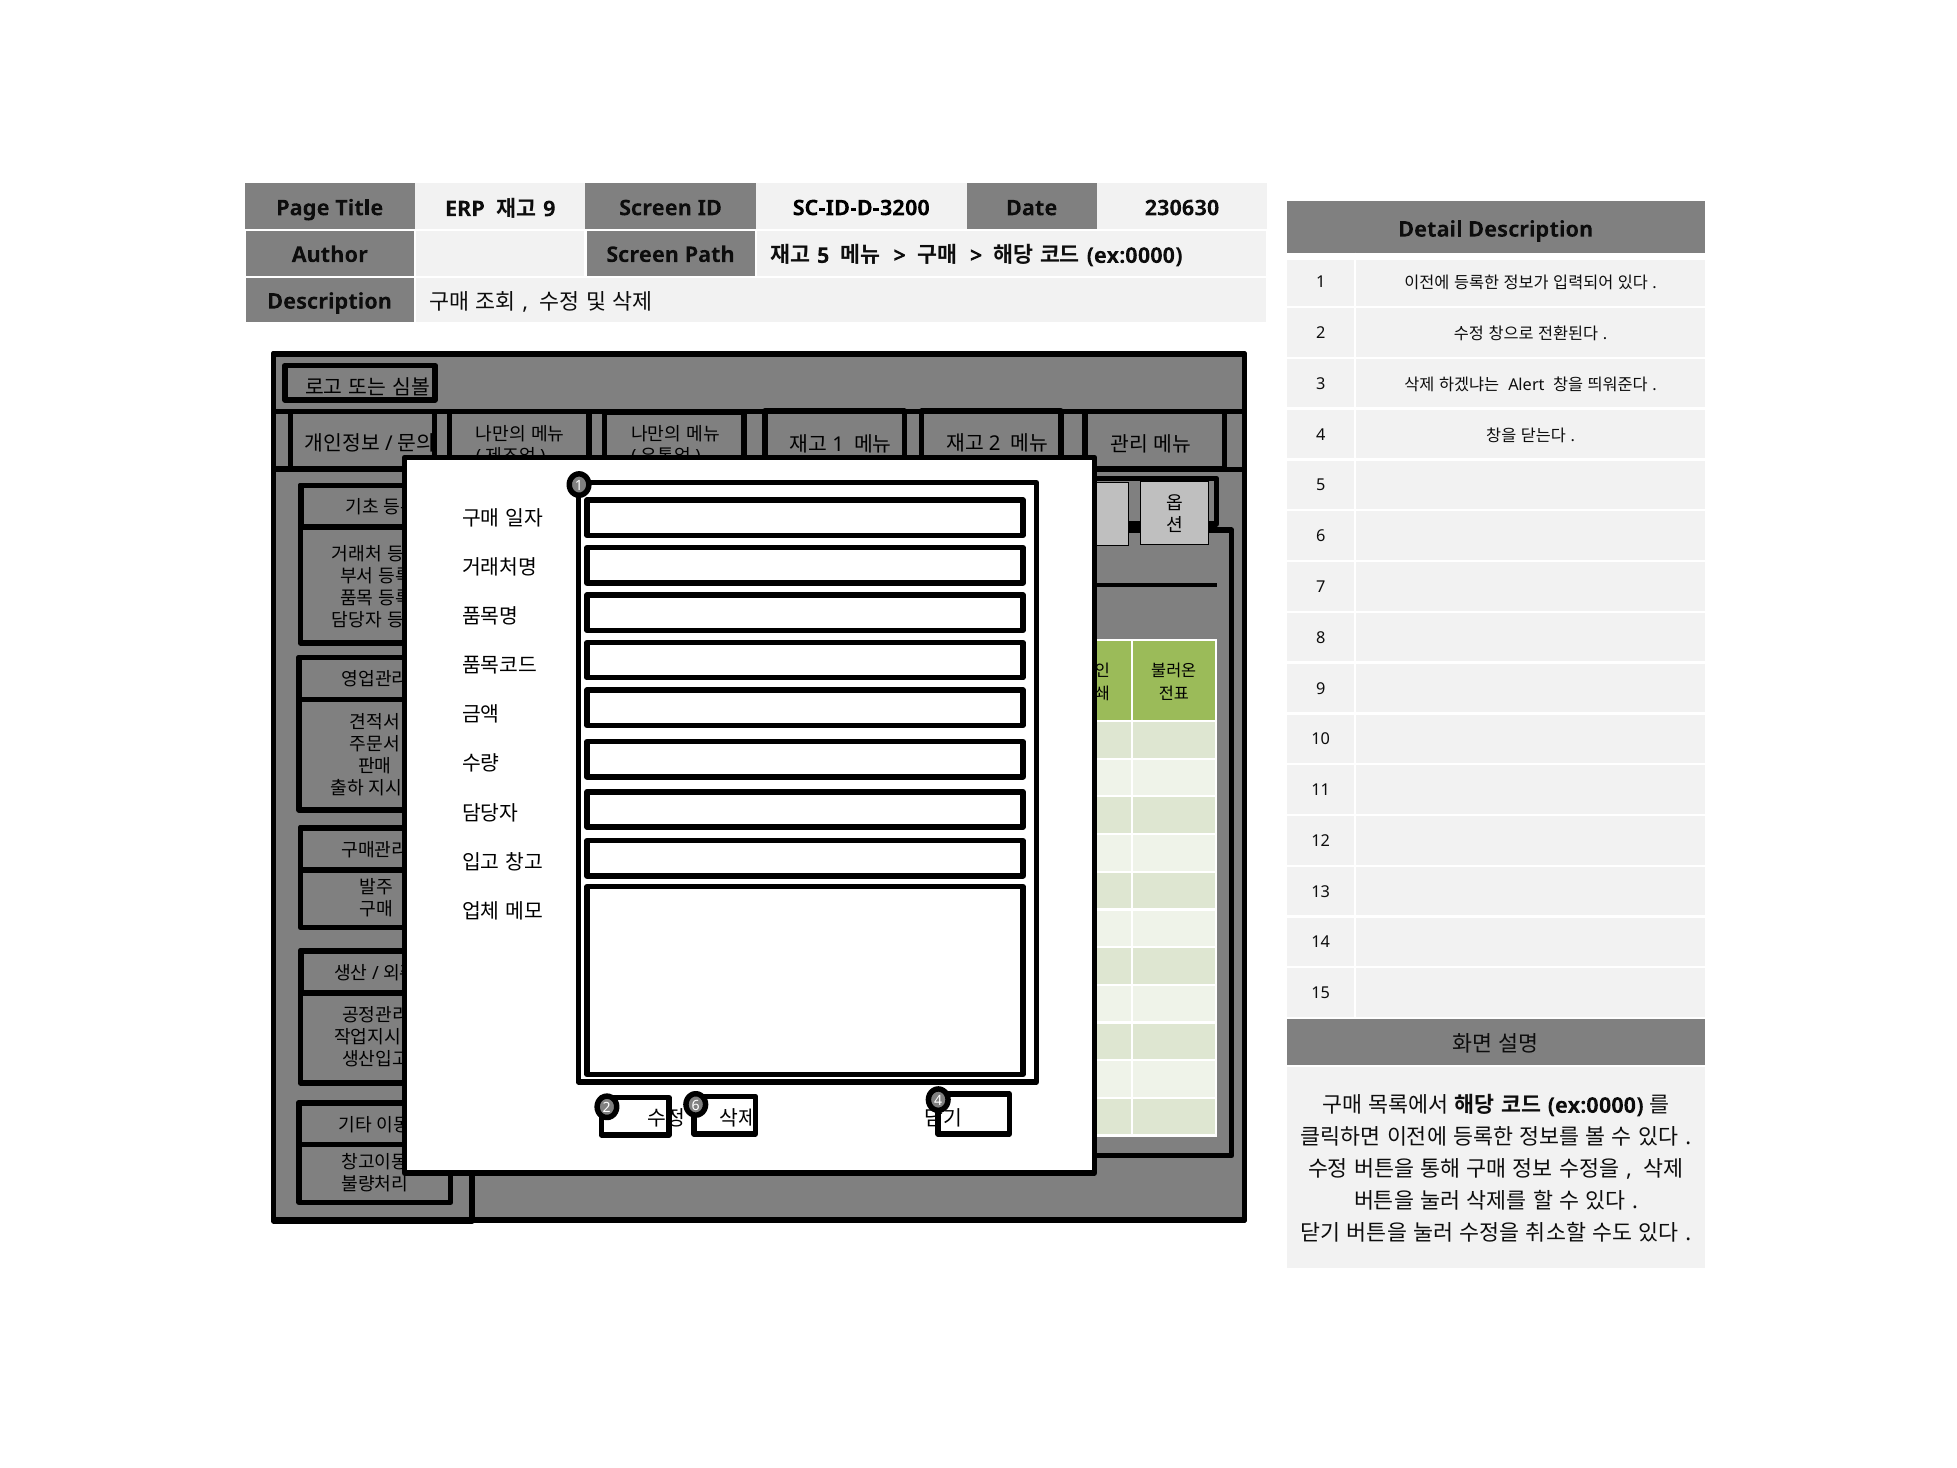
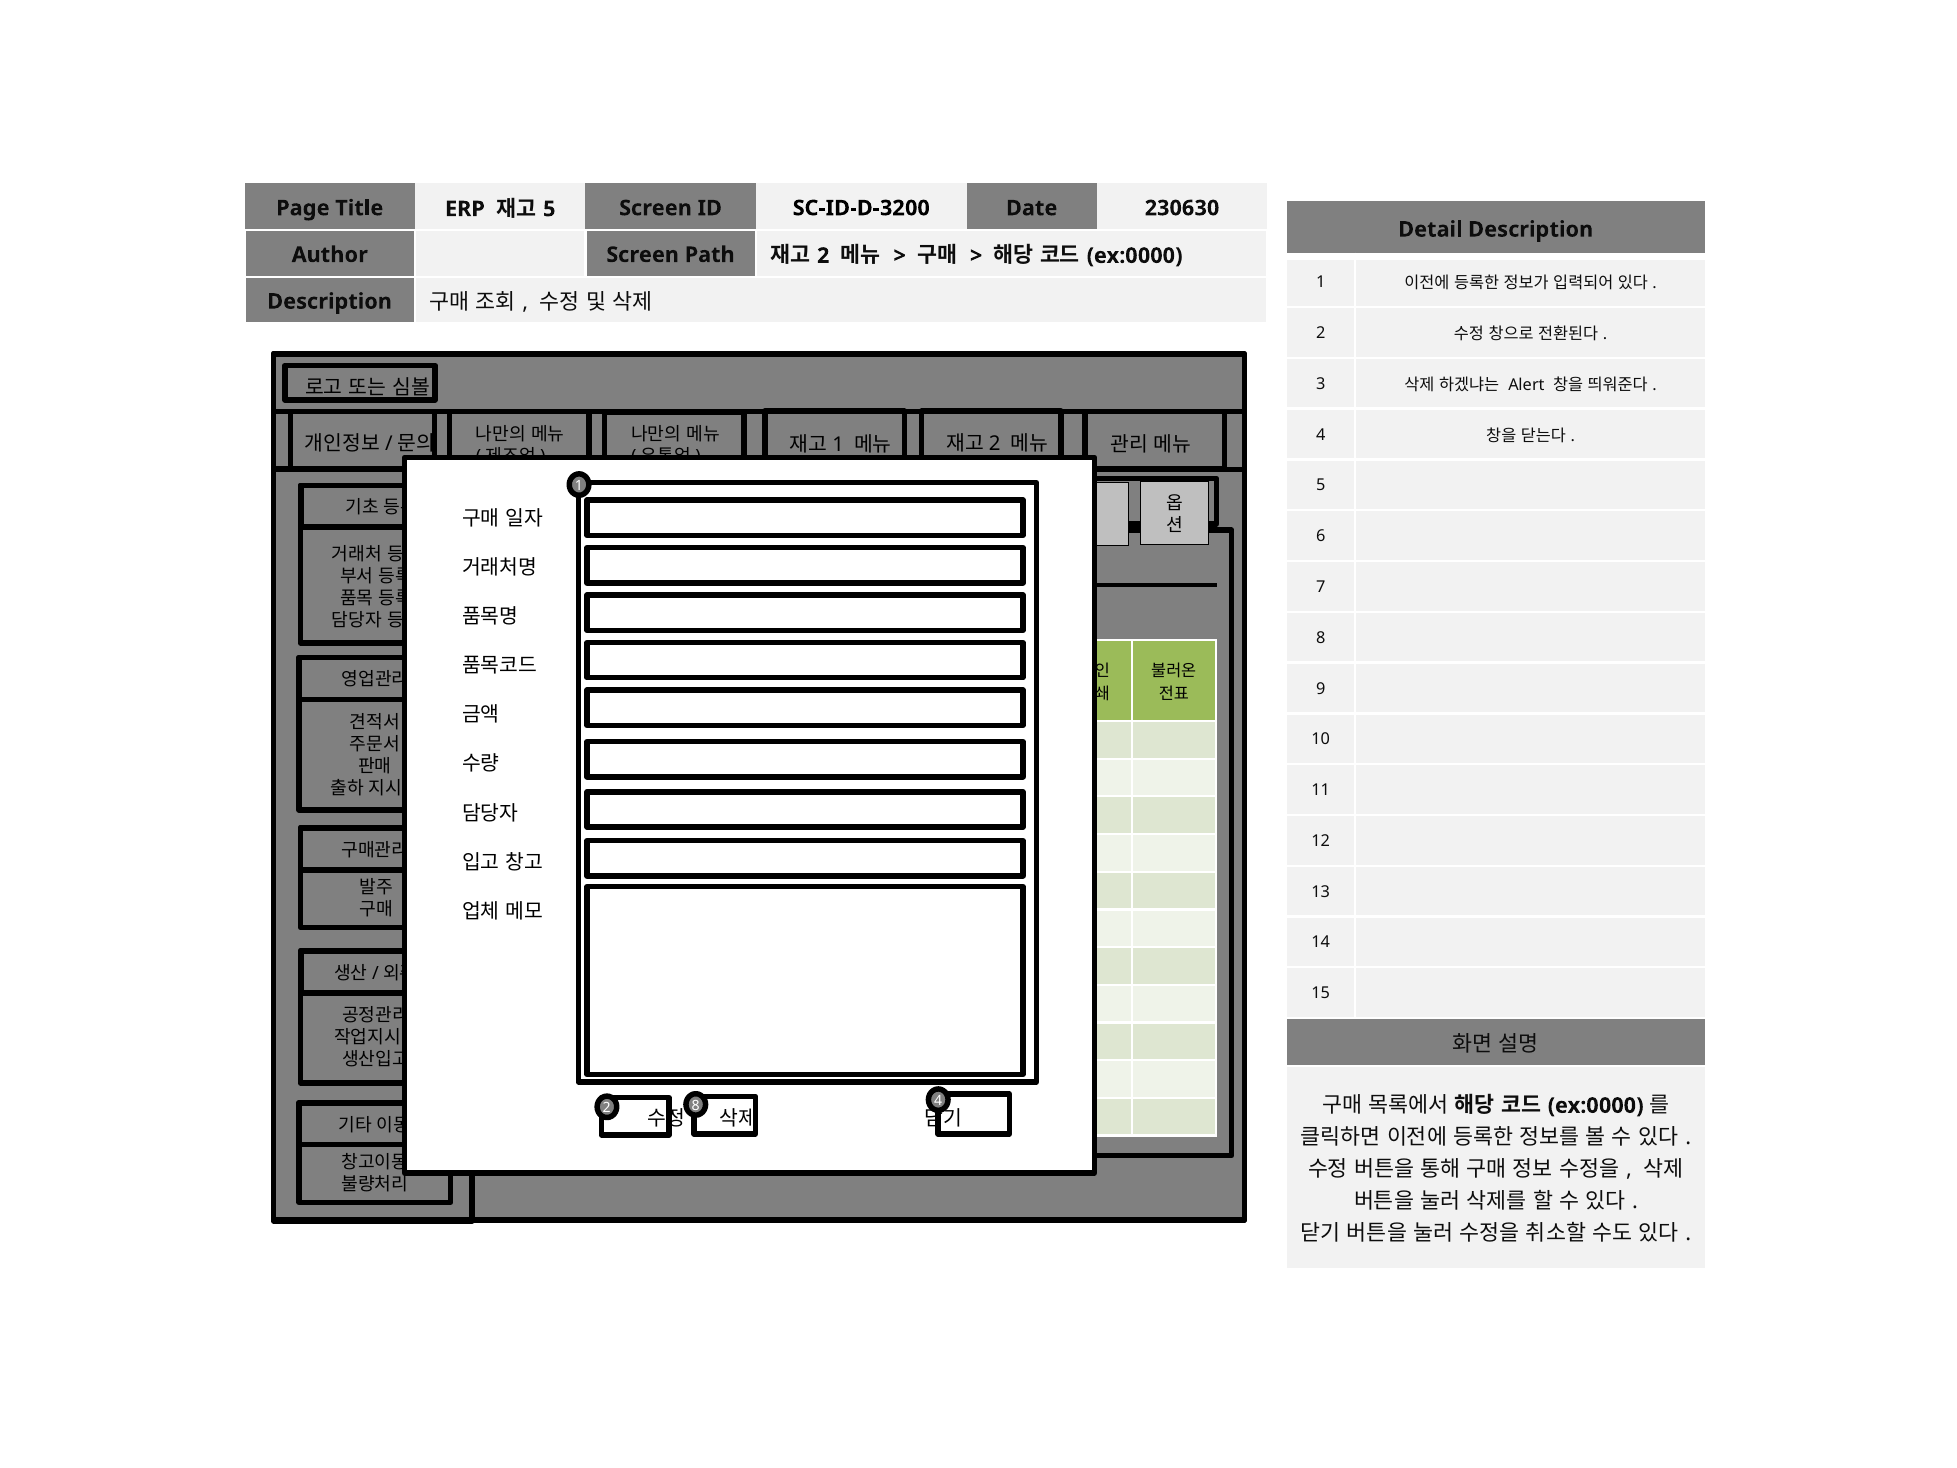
9 at (549, 209): 9 -> 5
5 at (823, 256): 5 -> 2
6 at (696, 1105): 6 -> 8
